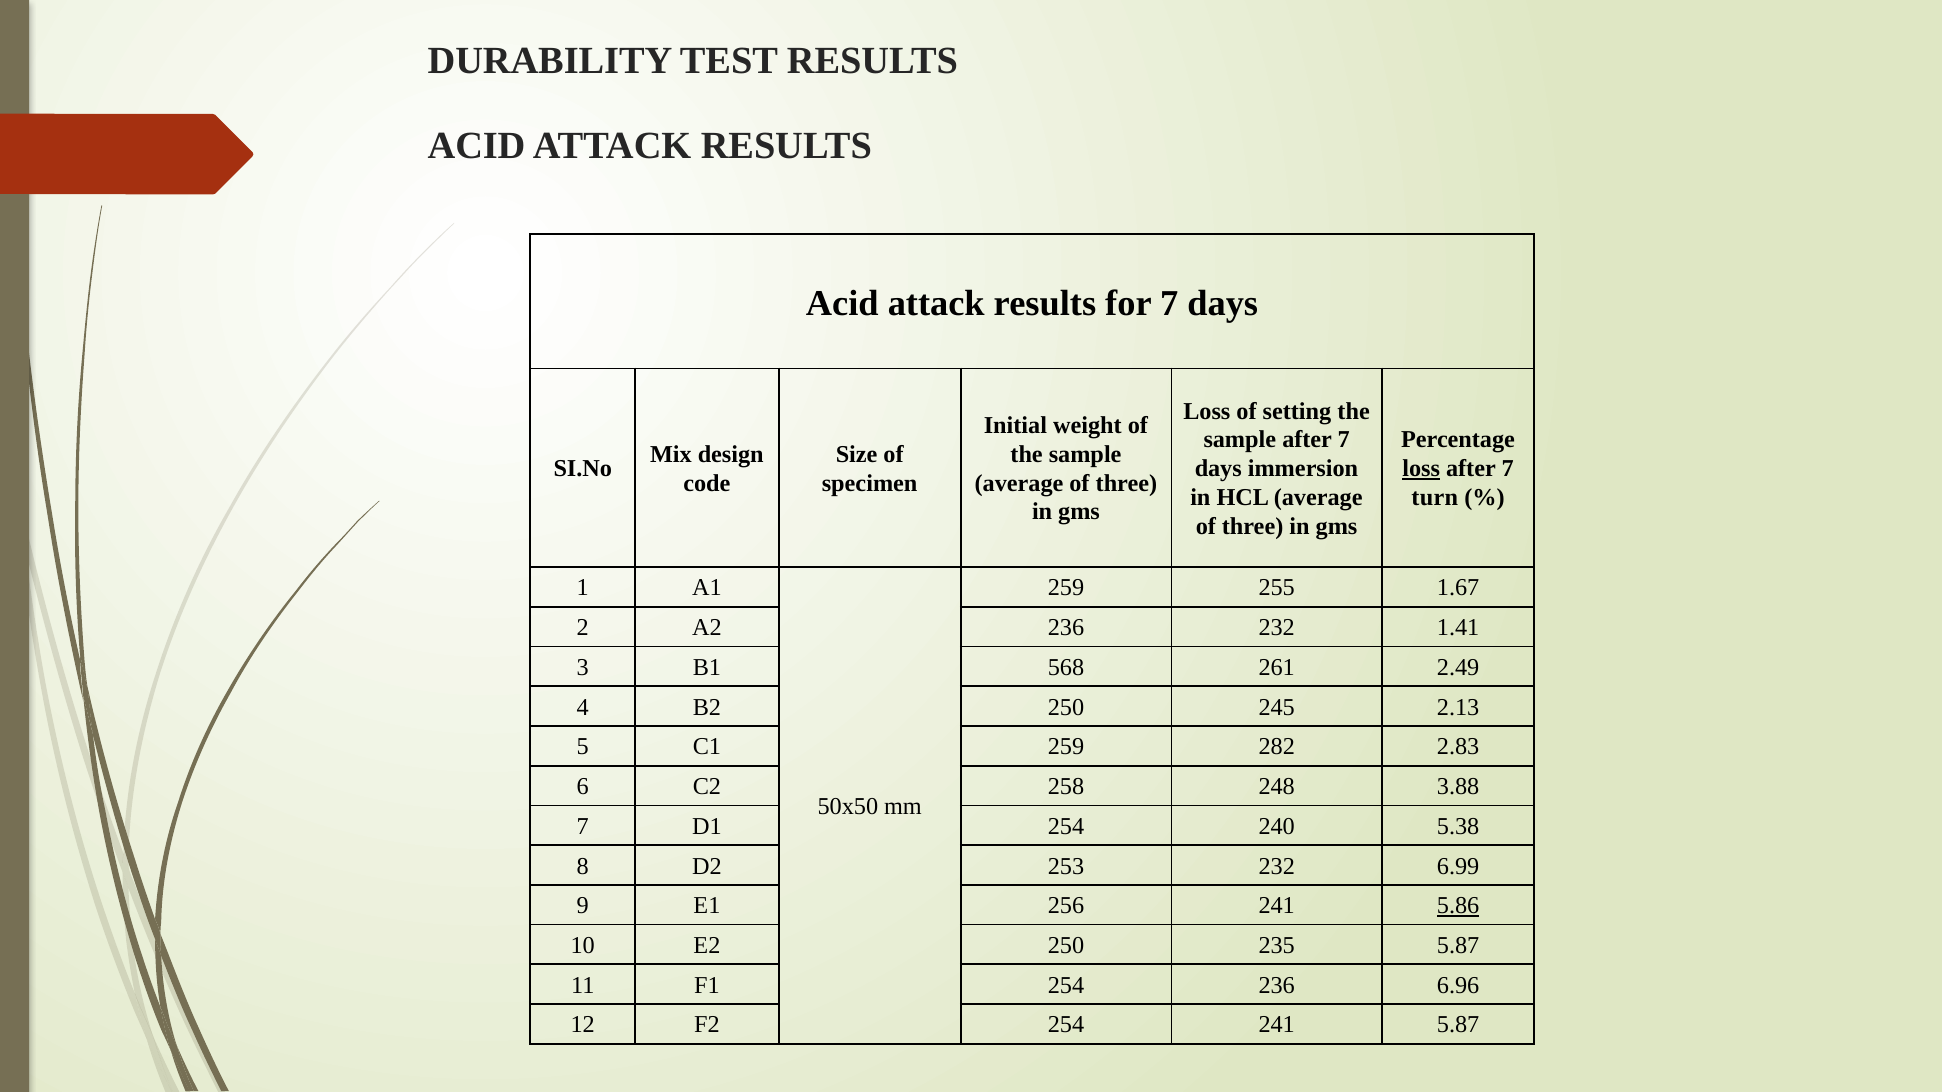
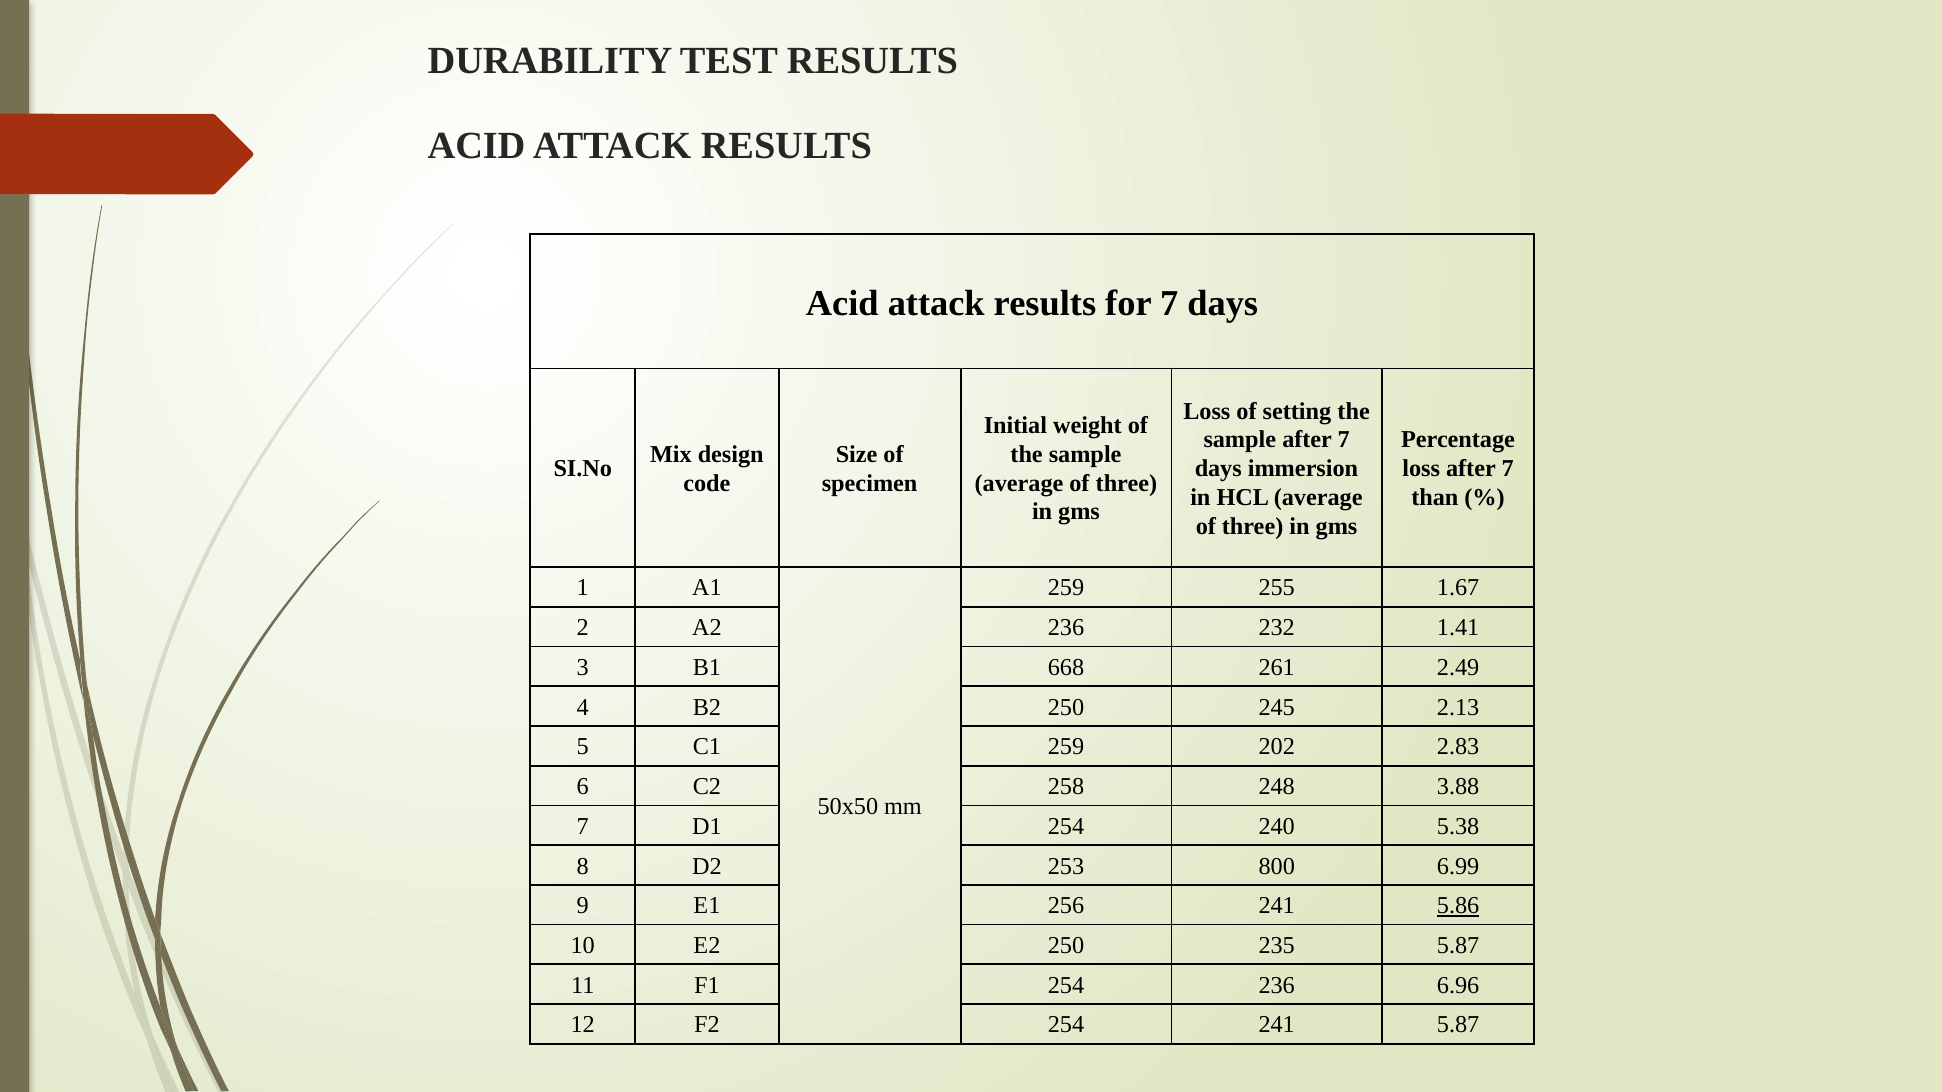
loss at (1421, 469) underline: present -> none
turn: turn -> than
568: 568 -> 668
282: 282 -> 202
253 232: 232 -> 800
